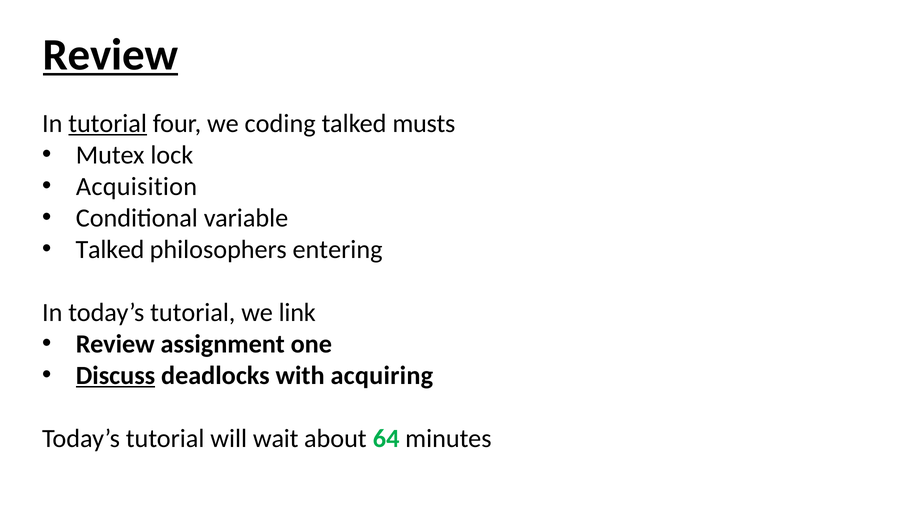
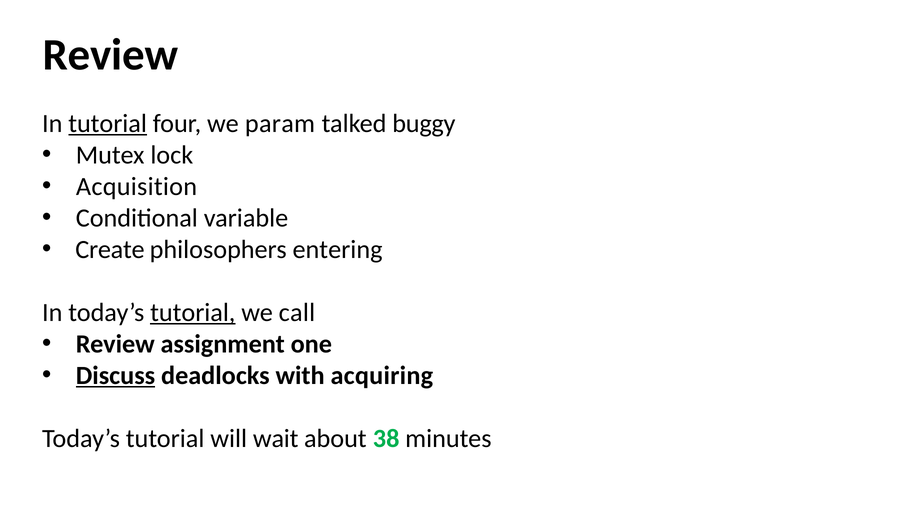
Review at (111, 55) underline: present -> none
coding: coding -> param
musts: musts -> buggy
Talked at (110, 250): Talked -> Create
tutorial at (193, 313) underline: none -> present
link: link -> call
64: 64 -> 38
